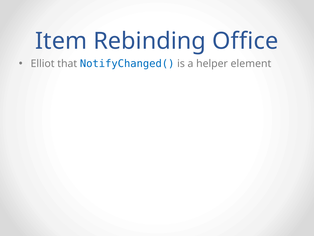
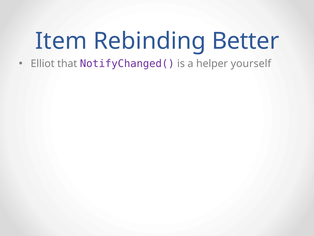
Office: Office -> Better
NotifyChanged( colour: blue -> purple
element: element -> yourself
